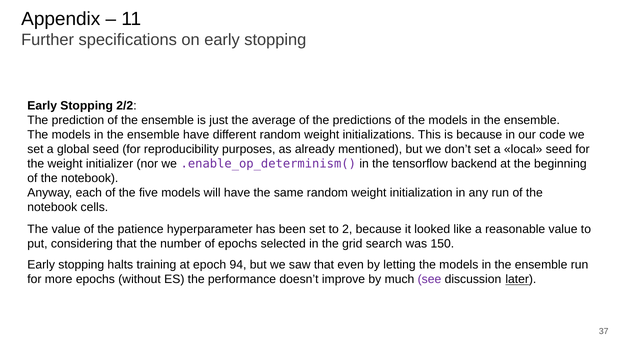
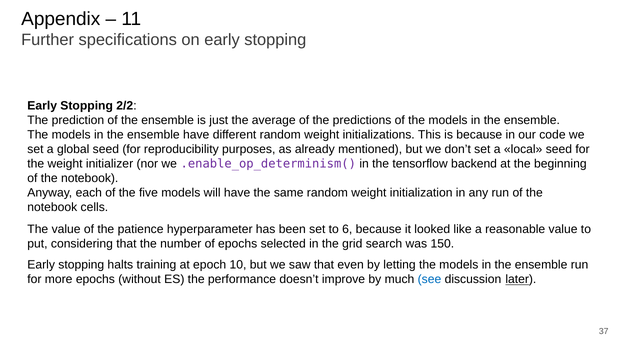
2: 2 -> 6
94: 94 -> 10
see colour: purple -> blue
